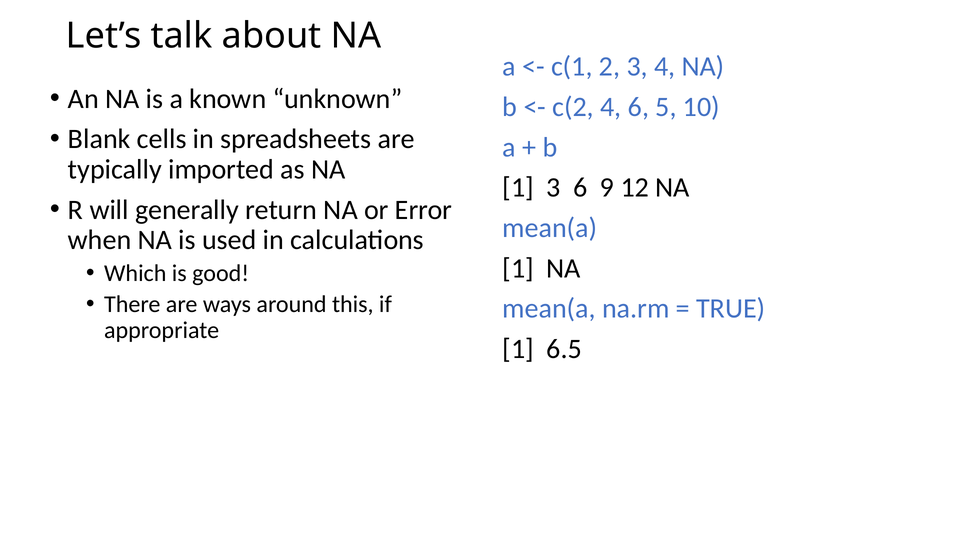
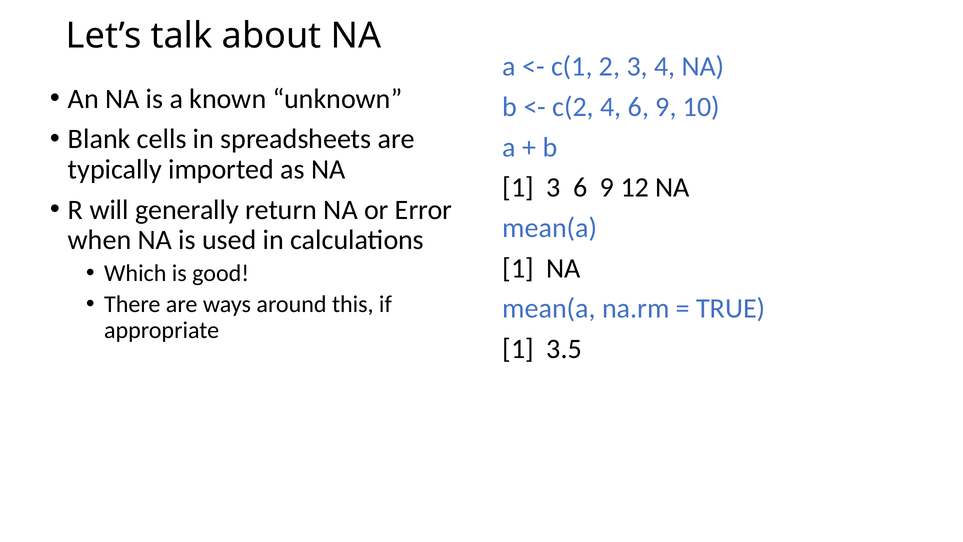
4 6 5: 5 -> 9
6.5: 6.5 -> 3.5
